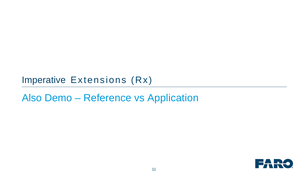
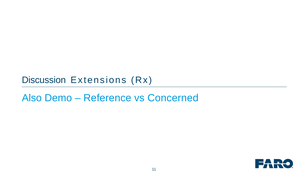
Imperative: Imperative -> Discussion
Application: Application -> Concerned
